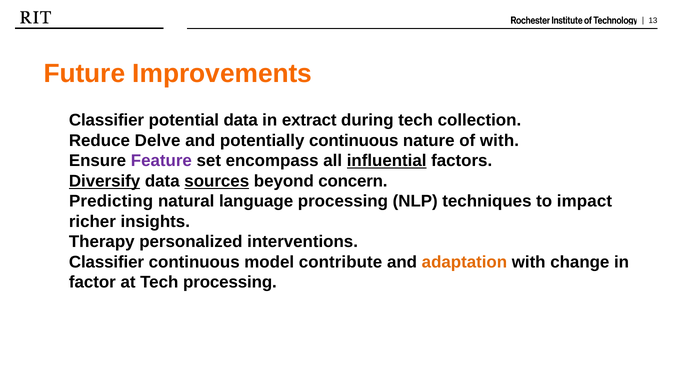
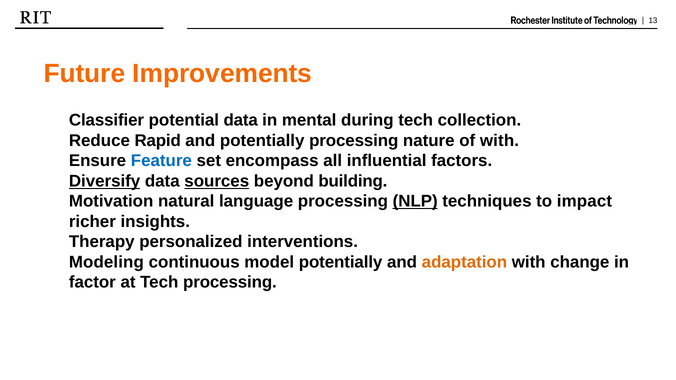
extract: extract -> mental
Delve: Delve -> Rapid
potentially continuous: continuous -> processing
Feature colour: purple -> blue
influential underline: present -> none
concern: concern -> building
Predicting: Predicting -> Motivation
NLP underline: none -> present
Classifier at (106, 262): Classifier -> Modeling
model contribute: contribute -> potentially
